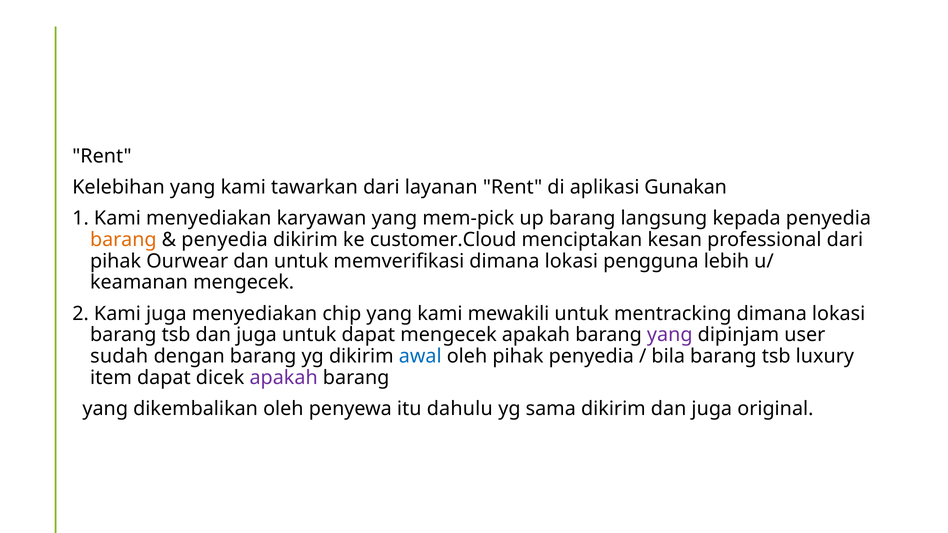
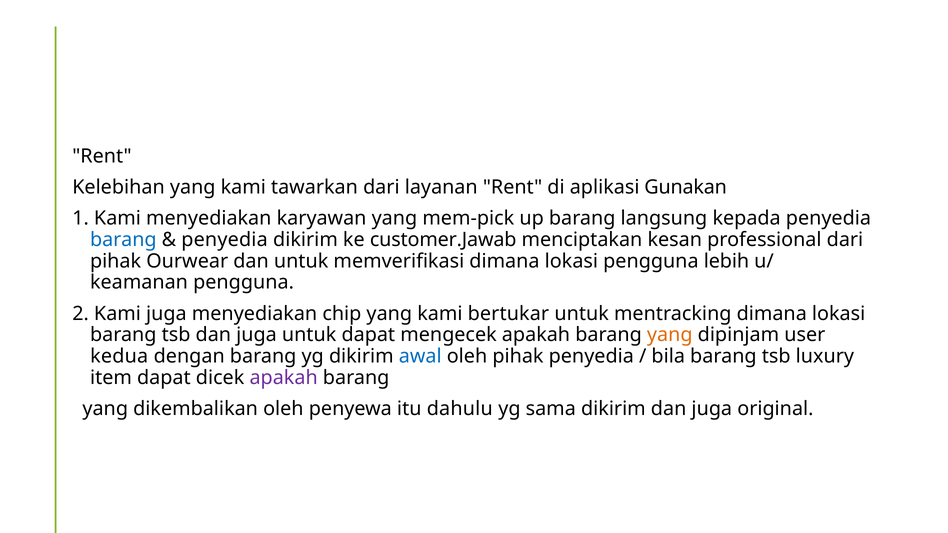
barang at (123, 240) colour: orange -> blue
customer.Cloud: customer.Cloud -> customer.Jawab
keamanan mengecek: mengecek -> pengguna
mewakili: mewakili -> bertukar
yang at (670, 335) colour: purple -> orange
sudah: sudah -> kedua
